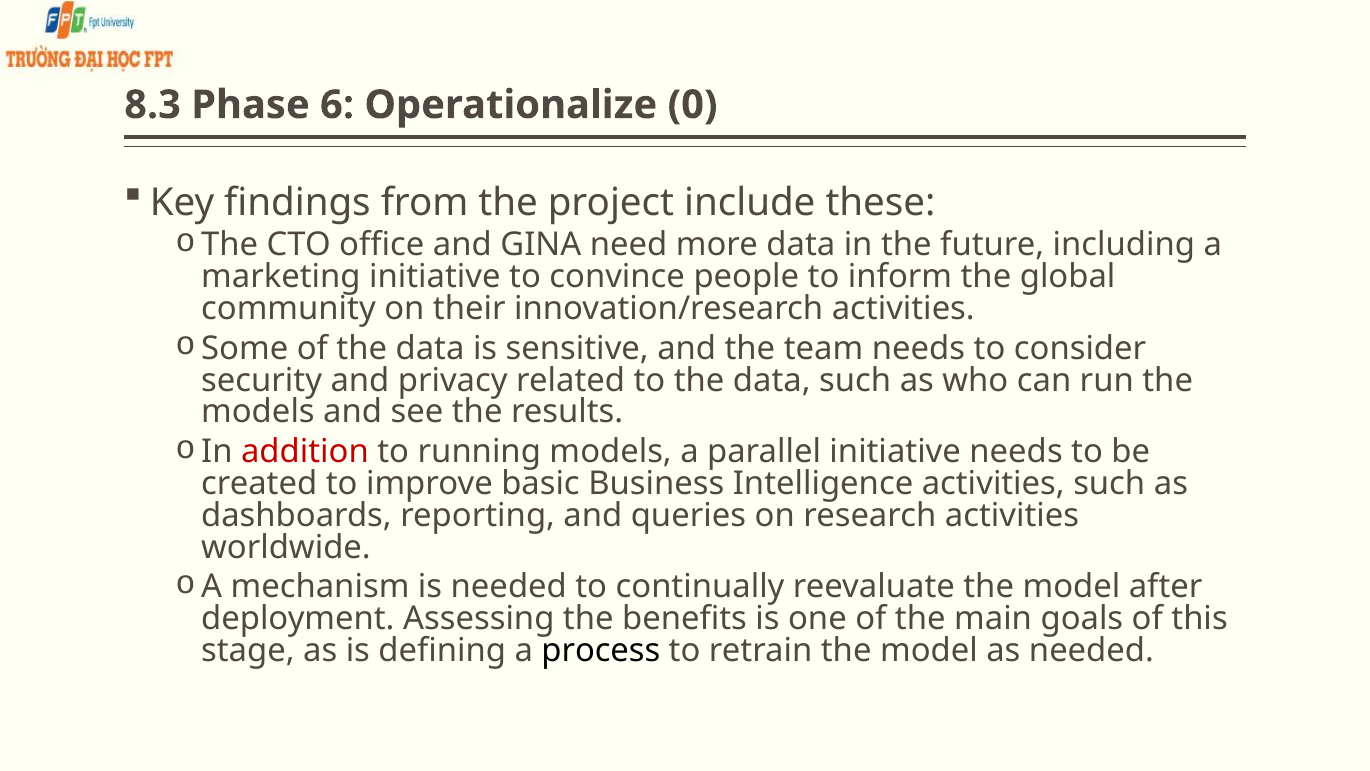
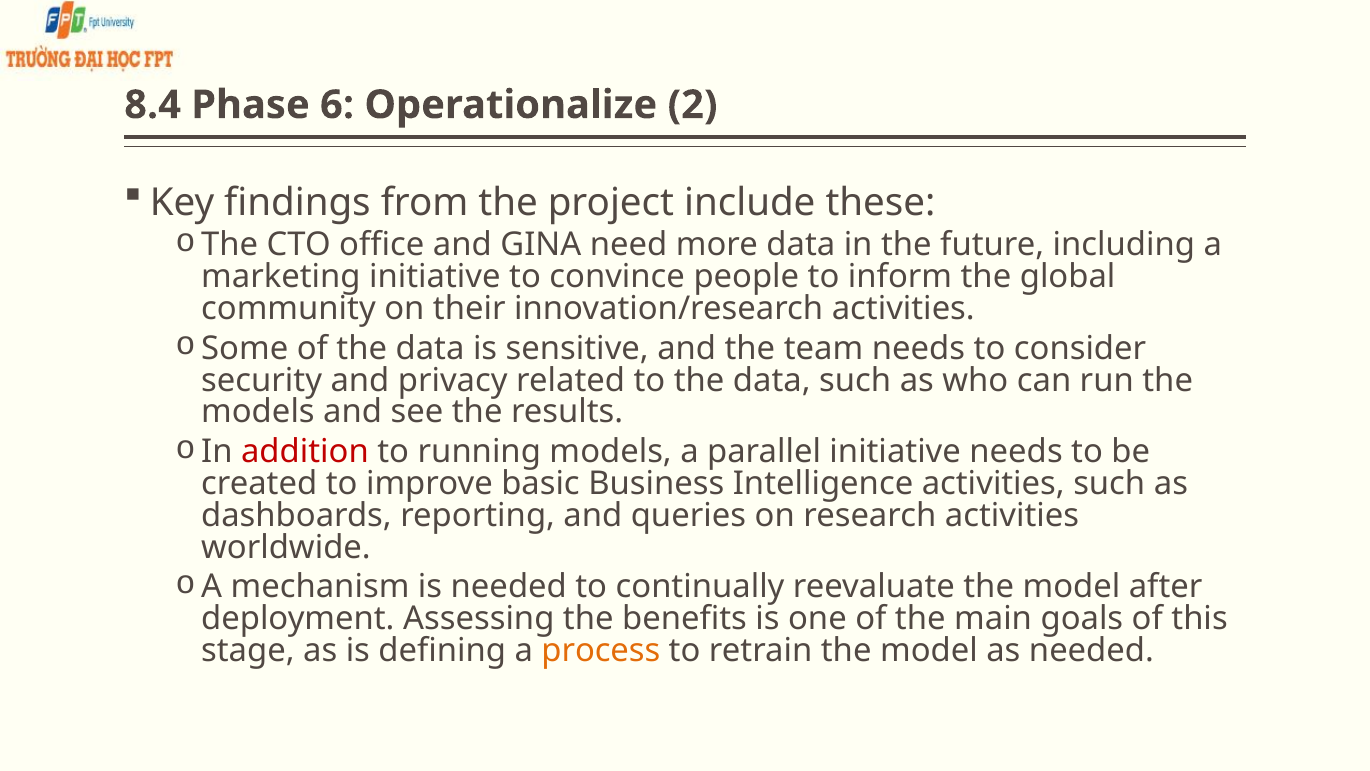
8.3: 8.3 -> 8.4
0: 0 -> 2
process colour: black -> orange
